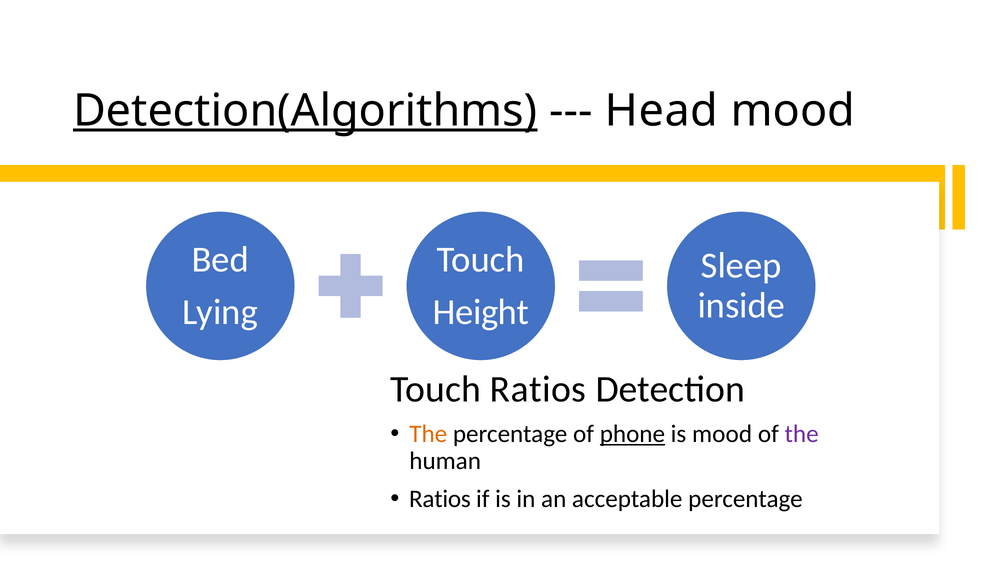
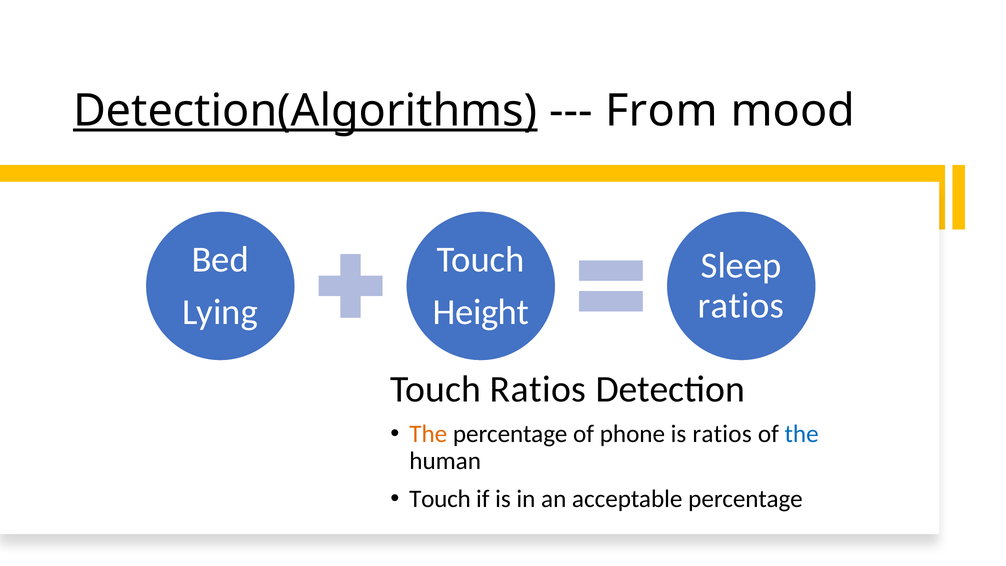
Head: Head -> From
inside at (741, 305): inside -> ratios
phone underline: present -> none
is mood: mood -> ratios
the at (802, 434) colour: purple -> blue
Ratios at (440, 499): Ratios -> Touch
